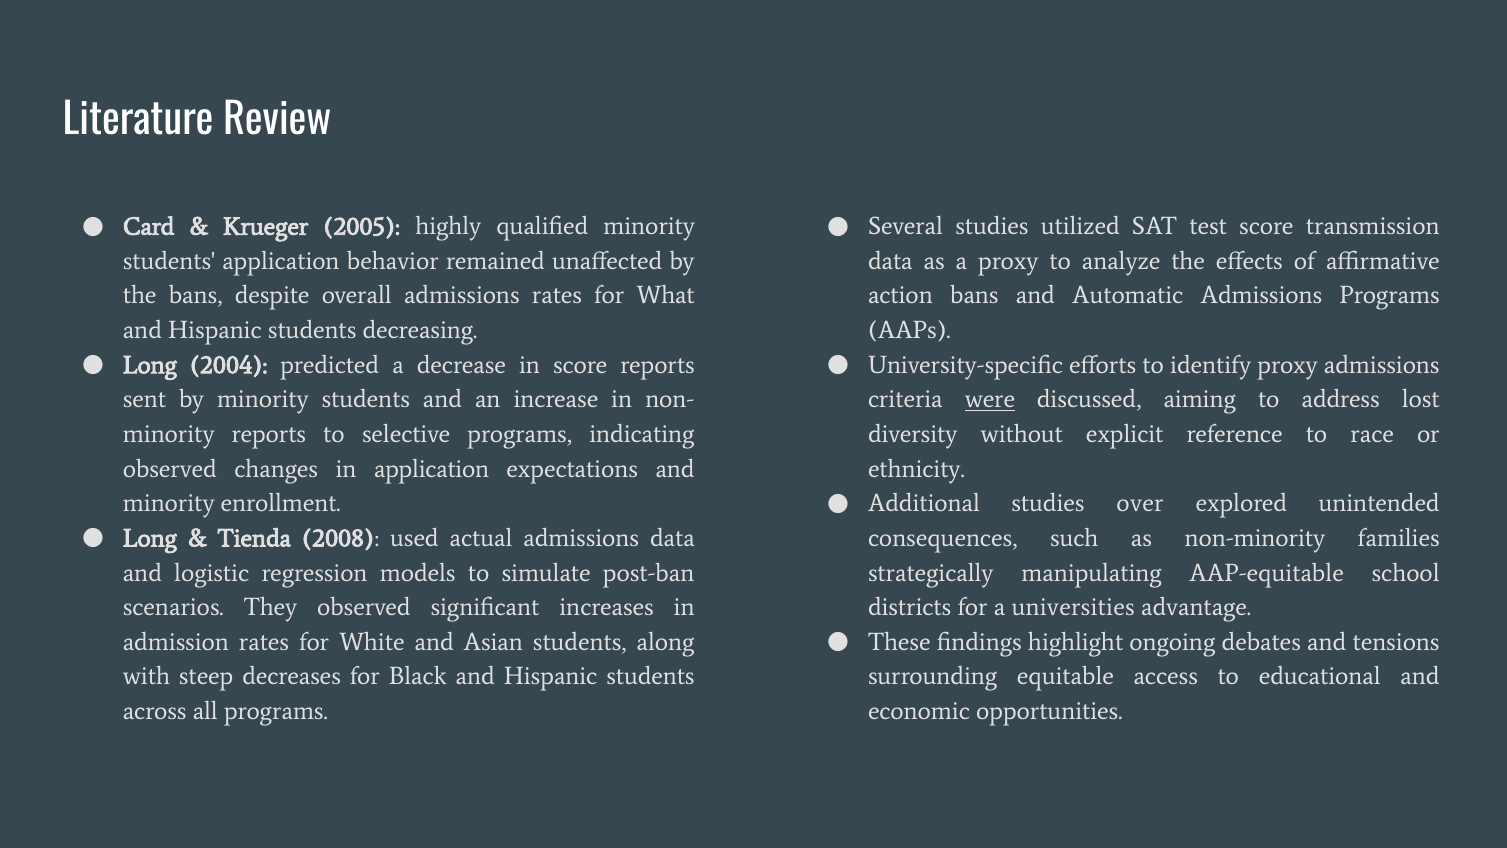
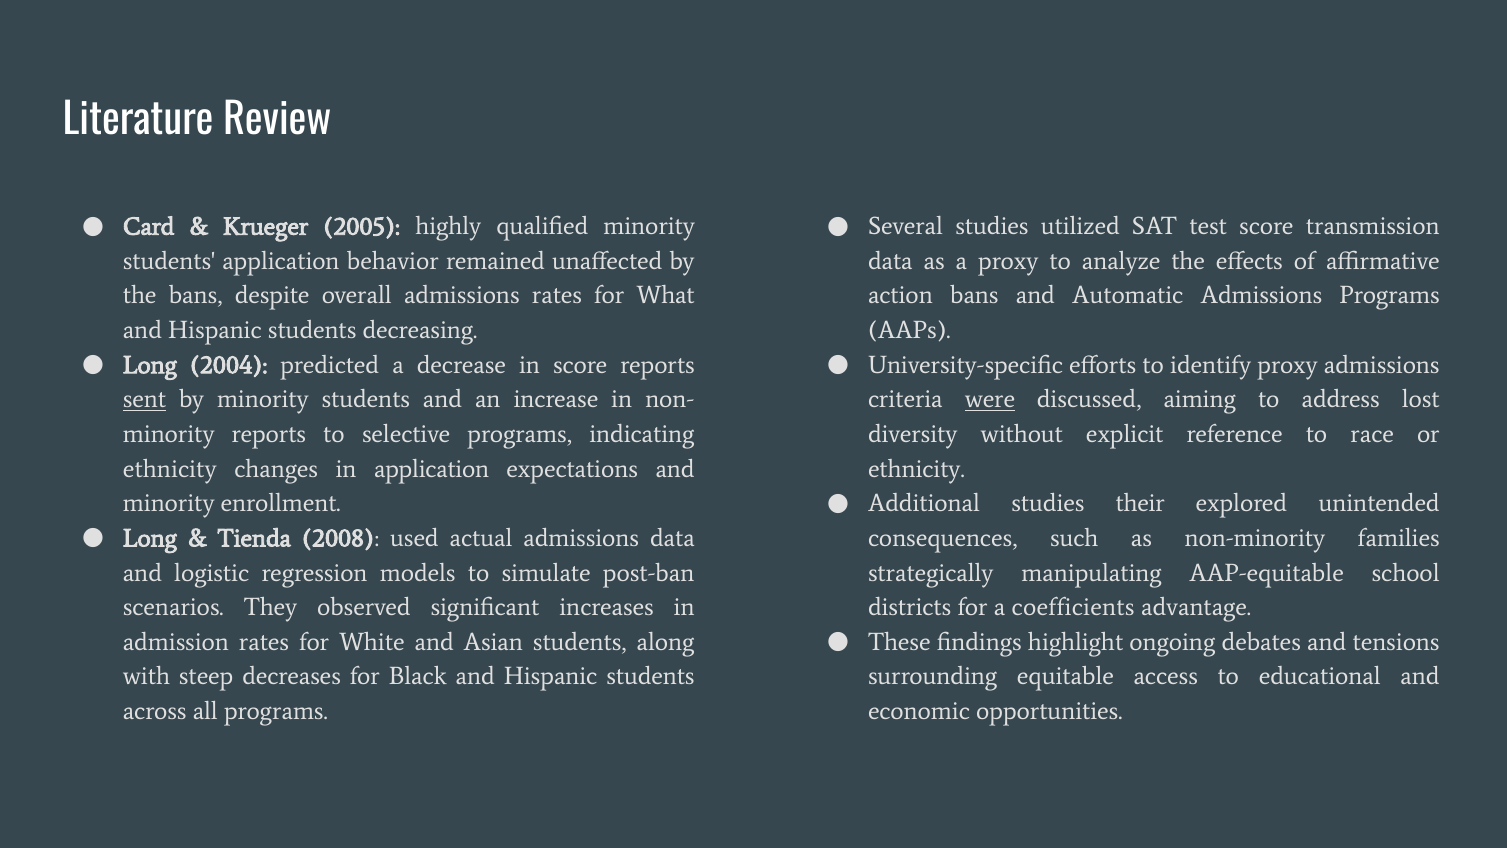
sent underline: none -> present
observed at (170, 469): observed -> ethnicity
over: over -> their
universities: universities -> coefficients
